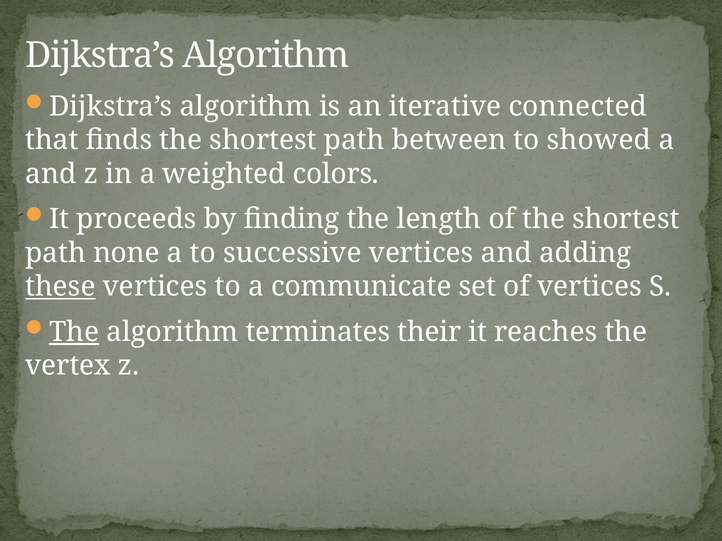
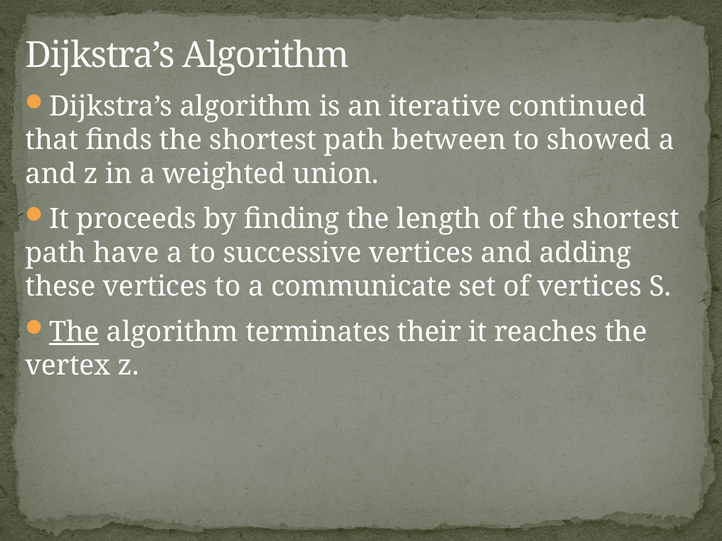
connected: connected -> continued
colors: colors -> union
none: none -> have
these underline: present -> none
